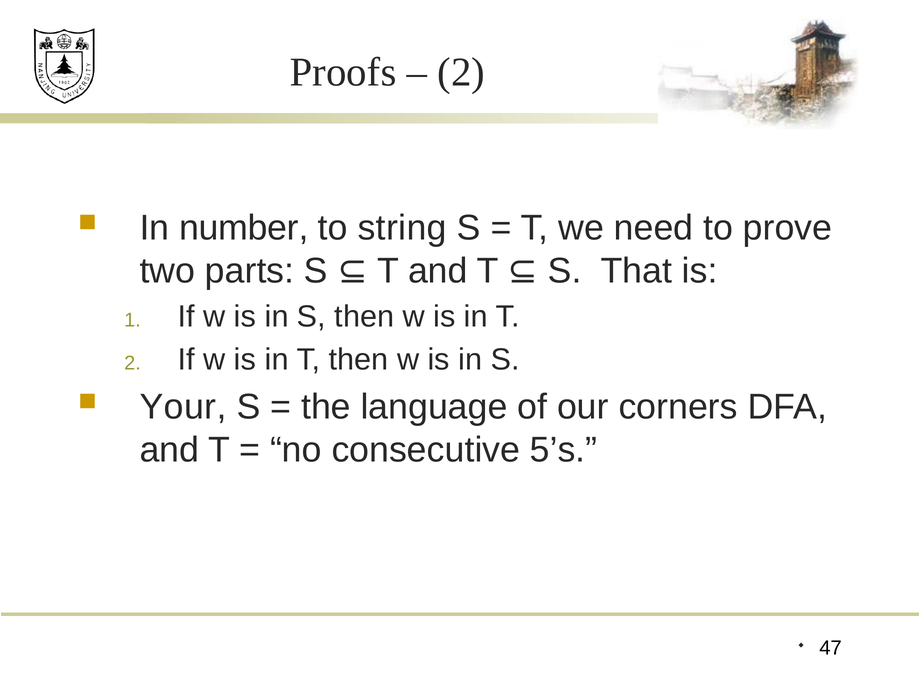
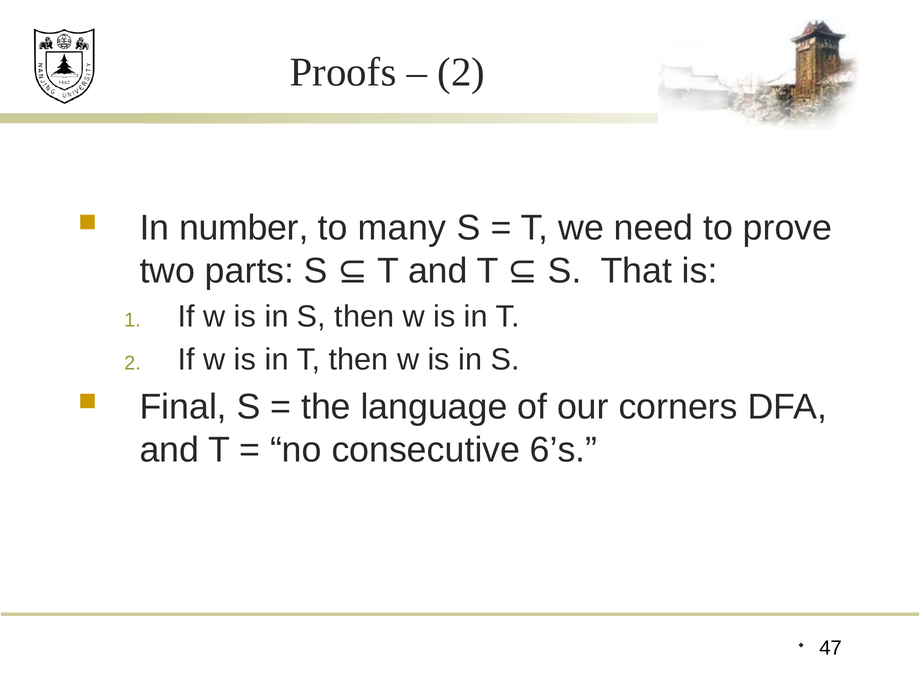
string: string -> many
Your: Your -> Final
5’s: 5’s -> 6’s
